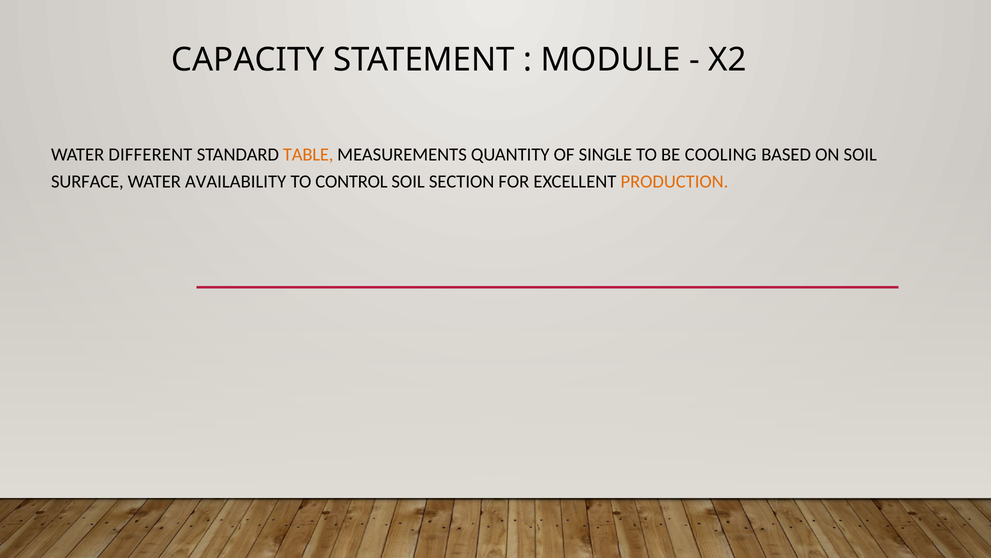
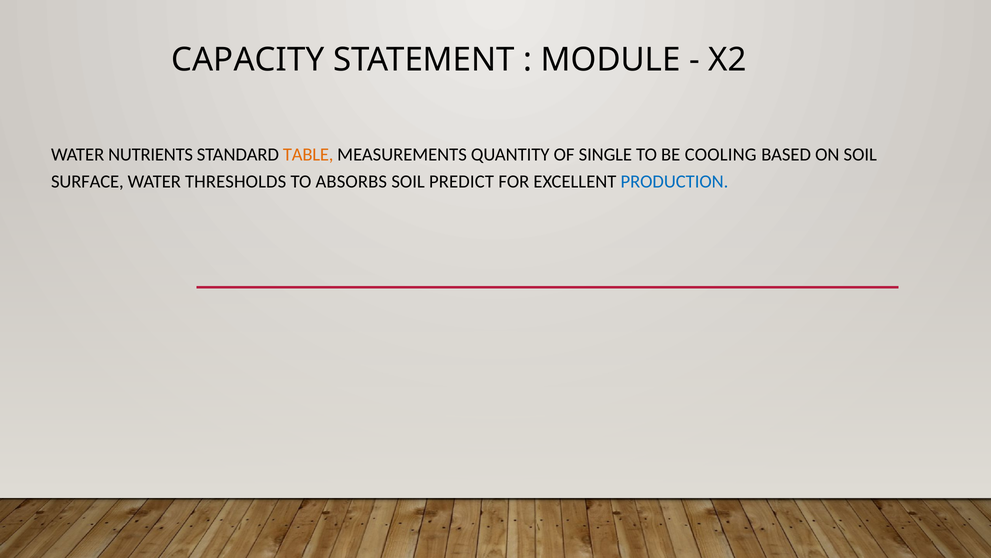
DIFFERENT: DIFFERENT -> NUTRIENTS
AVAILABILITY: AVAILABILITY -> THRESHOLDS
CONTROL: CONTROL -> ABSORBS
SECTION: SECTION -> PREDICT
PRODUCTION colour: orange -> blue
